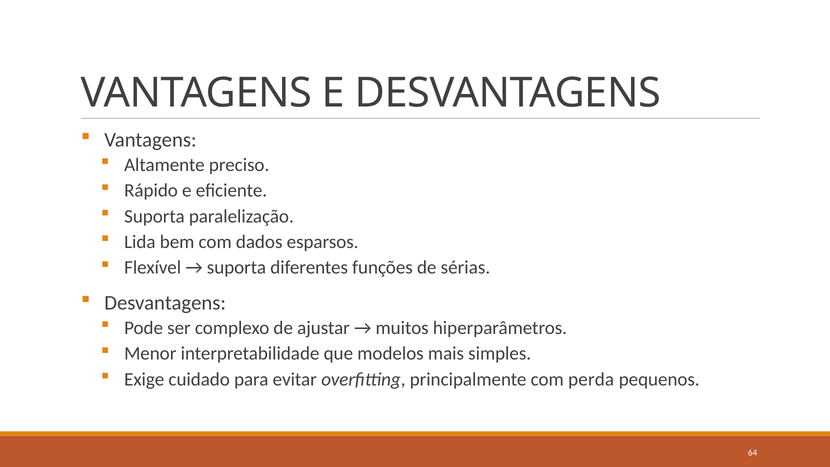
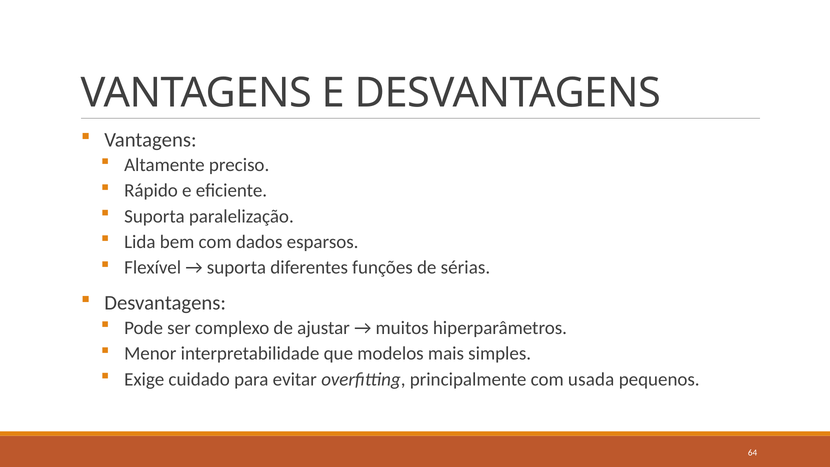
perda: perda -> usada
